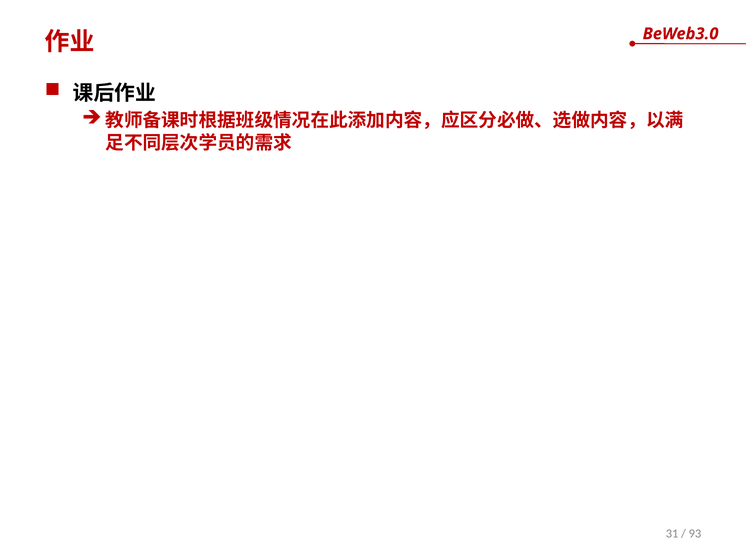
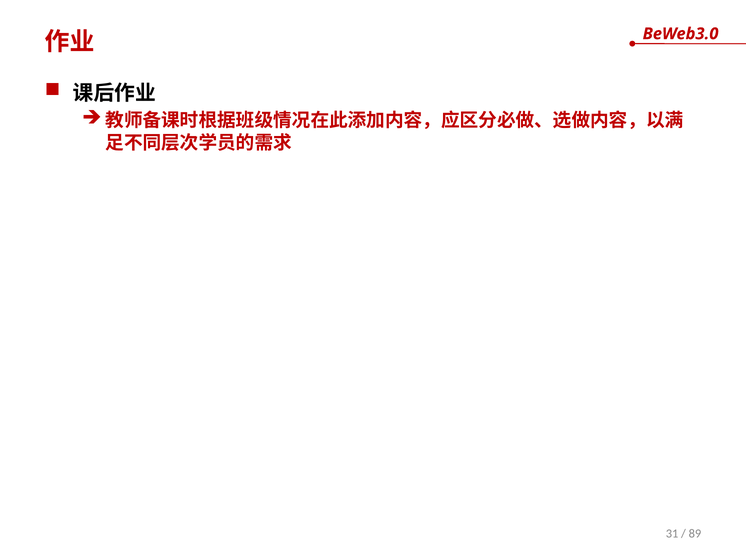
93: 93 -> 89
